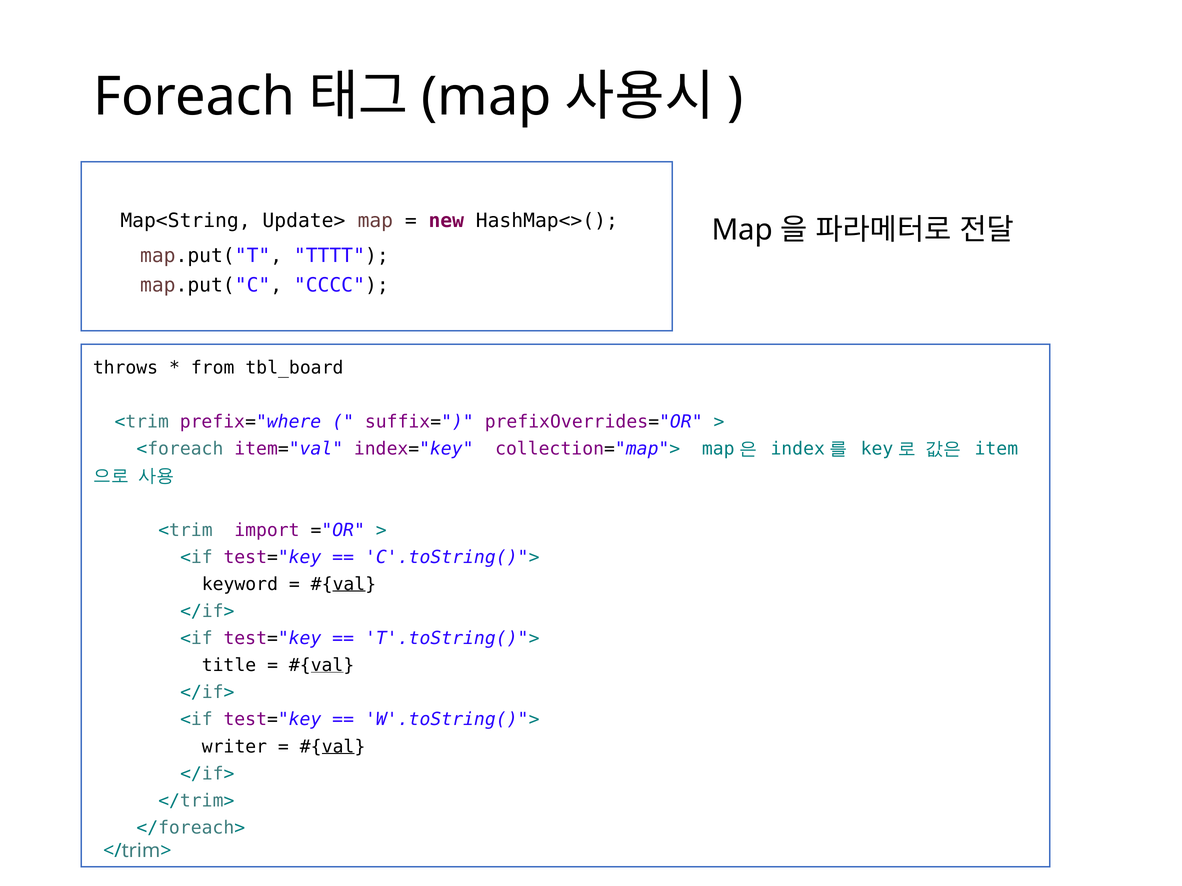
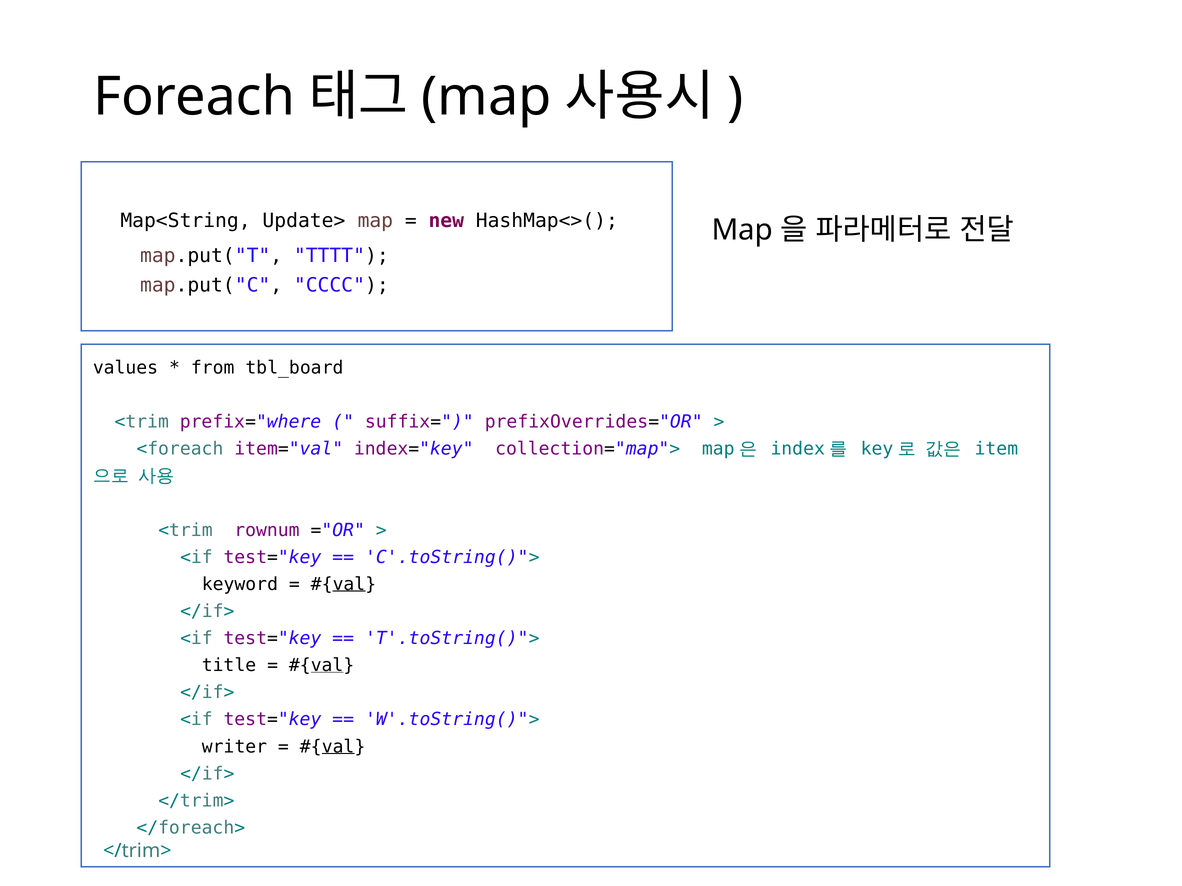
throws: throws -> values
import: import -> rownum
